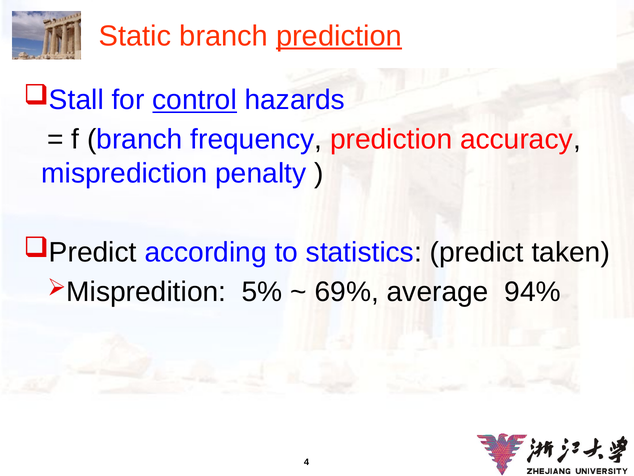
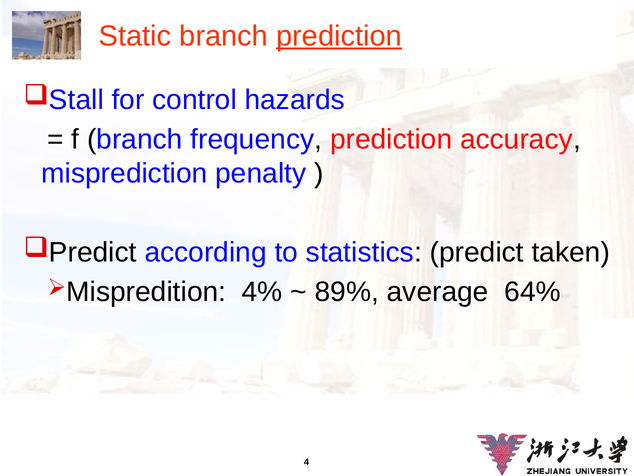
control underline: present -> none
5%: 5% -> 4%
69%: 69% -> 89%
94%: 94% -> 64%
